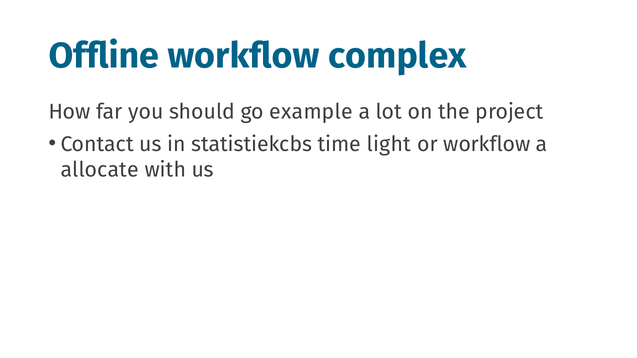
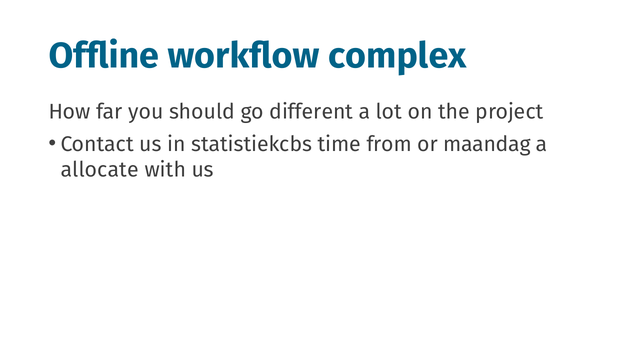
example: example -> different
light: light -> from
or workflow: workflow -> maandag
